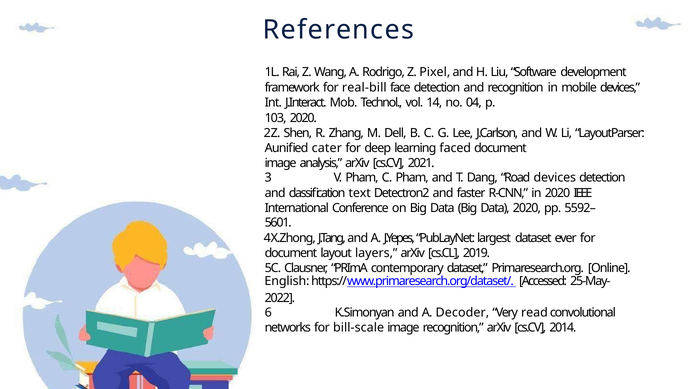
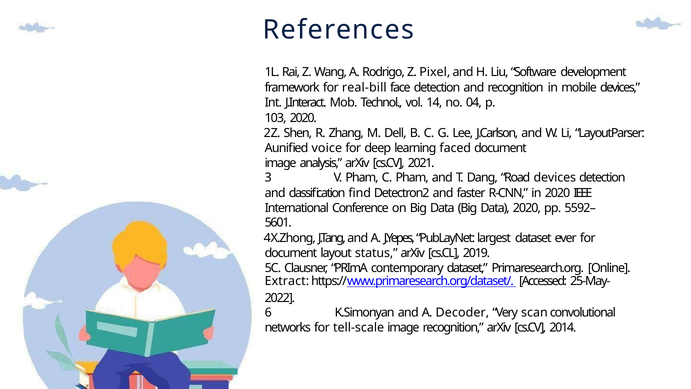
cater: cater -> voice
text: text -> find
layers: layers -> status
English: English -> Extract
read: read -> scan
bill-scale: bill-scale -> tell-scale
